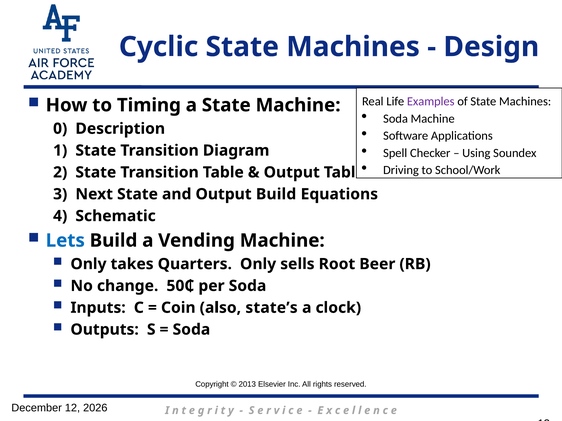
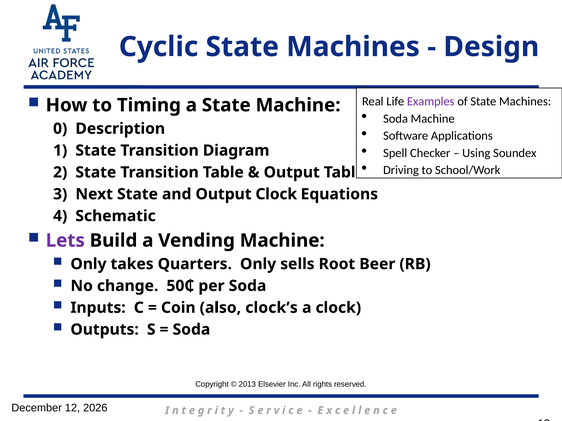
Output Build: Build -> Clock
Lets colour: blue -> purple
state’s: state’s -> clock’s
